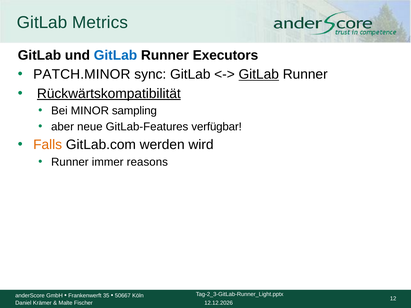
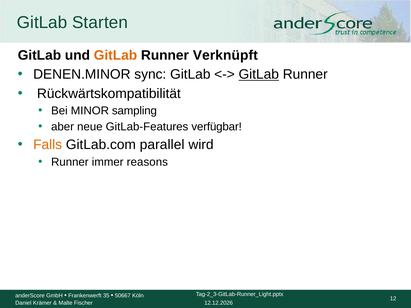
Metrics: Metrics -> Starten
GitLab at (115, 55) colour: blue -> orange
Executors: Executors -> Verknüpft
PATCH.MINOR: PATCH.MINOR -> DENEN.MINOR
Rückwärtskompatibilität underline: present -> none
werden: werden -> parallel
